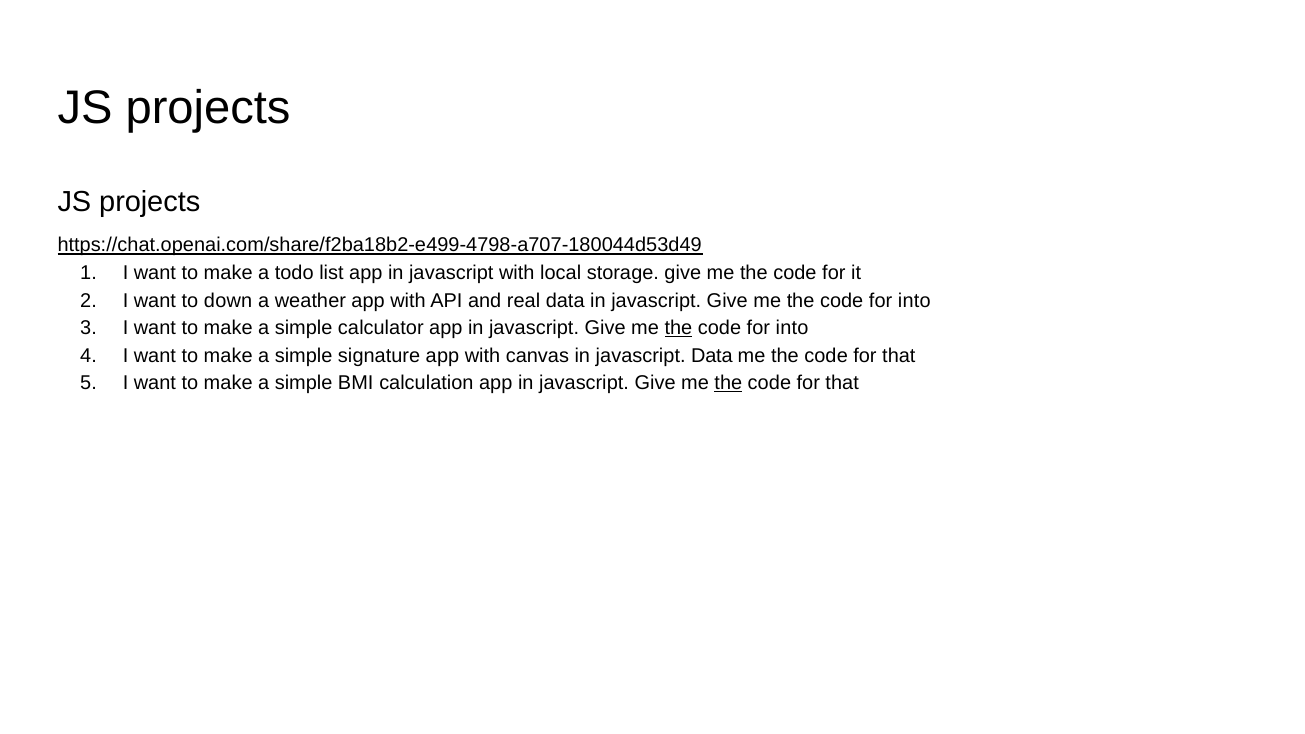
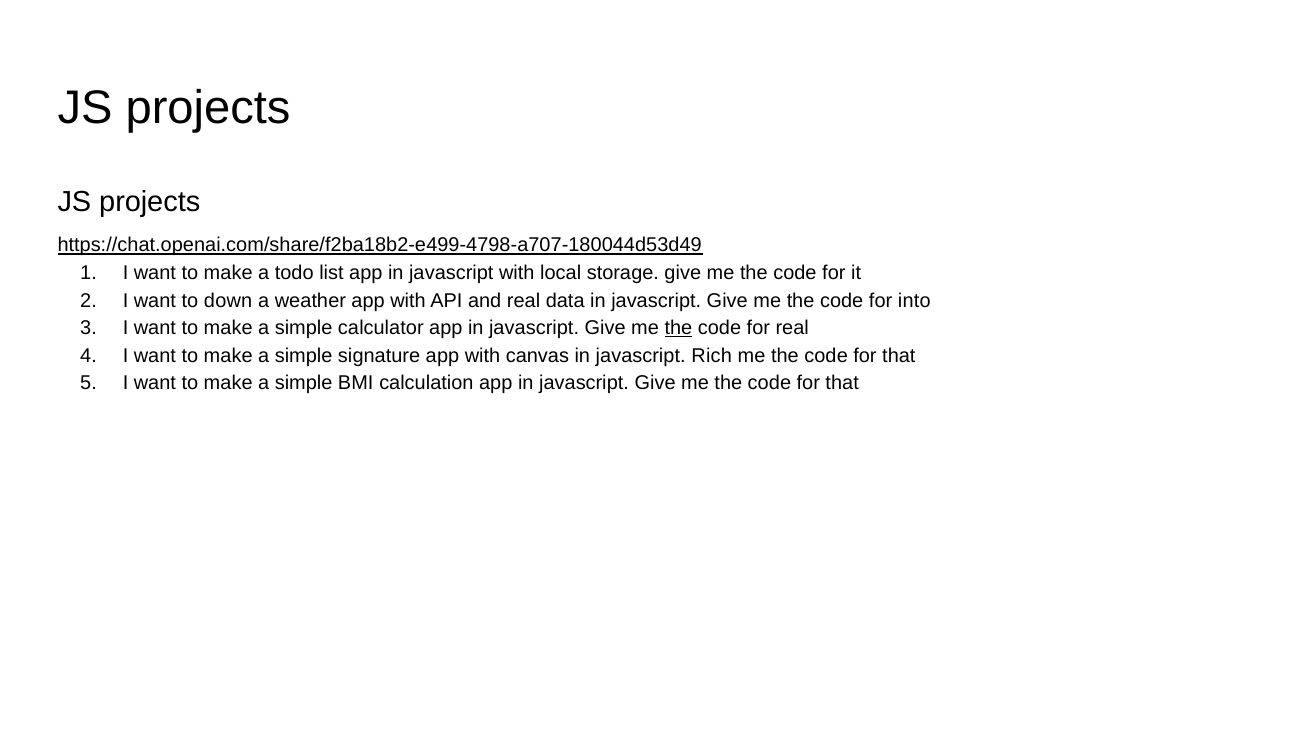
into at (792, 328): into -> real
javascript Data: Data -> Rich
the at (728, 383) underline: present -> none
